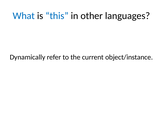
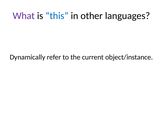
What colour: blue -> purple
